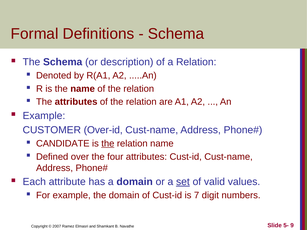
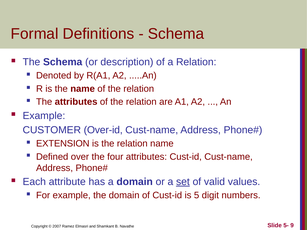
CANDIDATE: CANDIDATE -> EXTENSION
the at (108, 144) underline: present -> none
7: 7 -> 5
